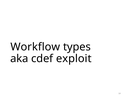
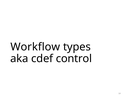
exploit: exploit -> control
